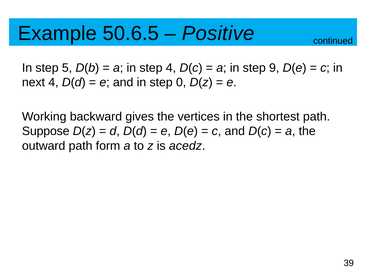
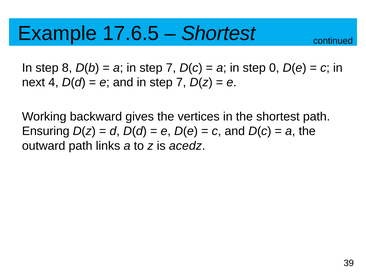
50.6.5: 50.6.5 -> 17.6.5
Positive at (218, 33): Positive -> Shortest
5: 5 -> 8
a in step 4: 4 -> 7
9: 9 -> 0
and in step 0: 0 -> 7
Suppose: Suppose -> Ensuring
form: form -> links
